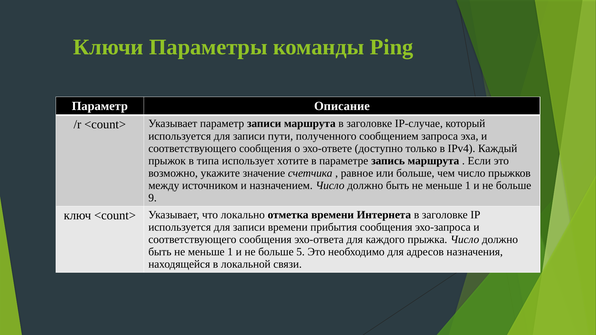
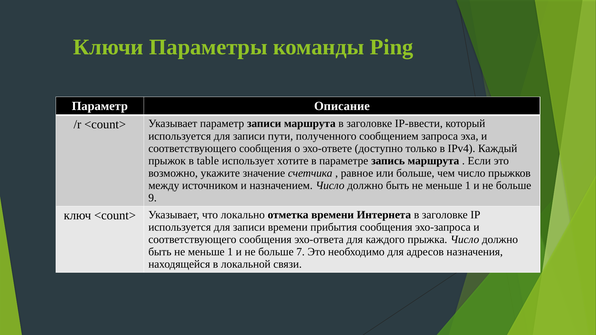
IP-случае: IP-случае -> IP-ввести
типа: типа -> table
5: 5 -> 7
